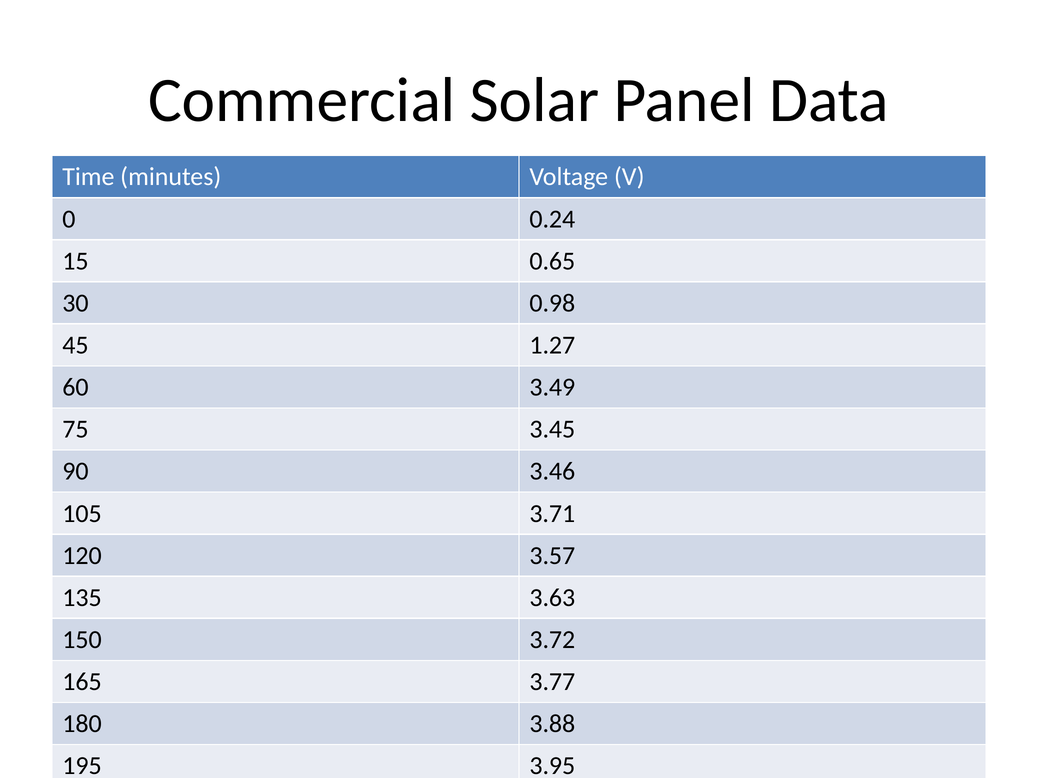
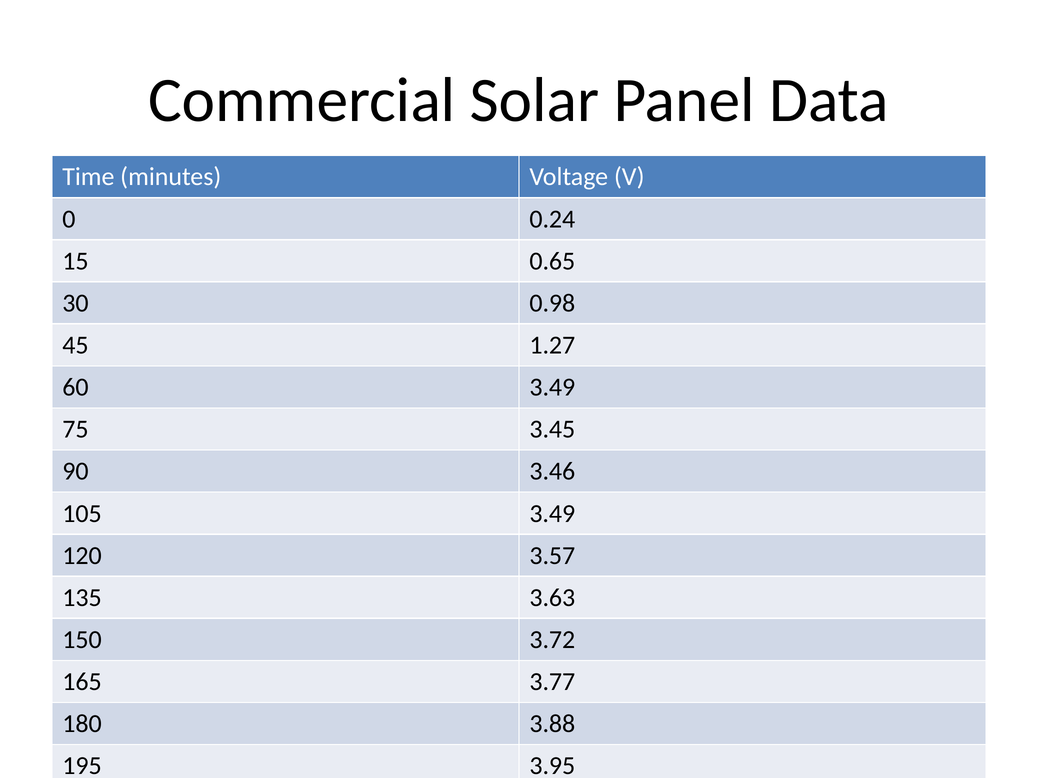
105 3.71: 3.71 -> 3.49
